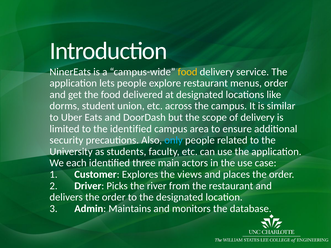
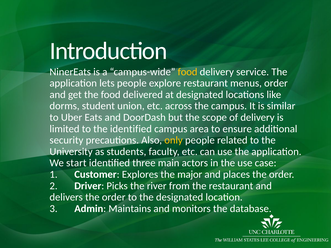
only colour: light blue -> yellow
each: each -> start
views: views -> major
